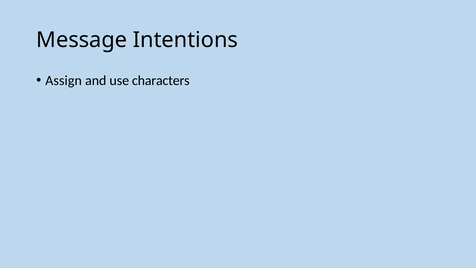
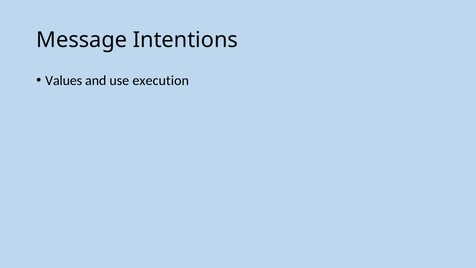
Assign: Assign -> Values
characters: characters -> execution
